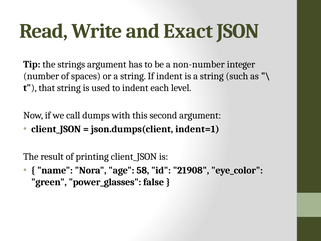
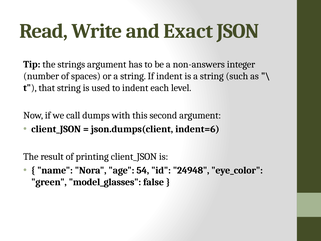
non-number: non-number -> non-answers
indent=1: indent=1 -> indent=6
58: 58 -> 54
21908: 21908 -> 24948
power_glasses: power_glasses -> model_glasses
